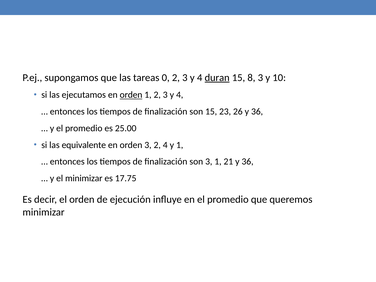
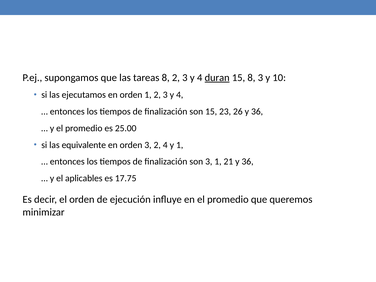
tareas 0: 0 -> 8
orden at (131, 95) underline: present -> none
el minimizar: minimizar -> aplicables
